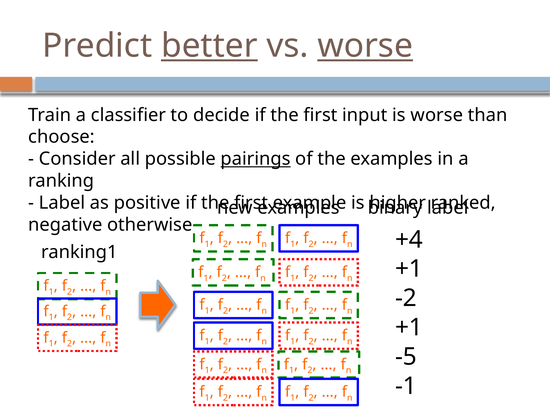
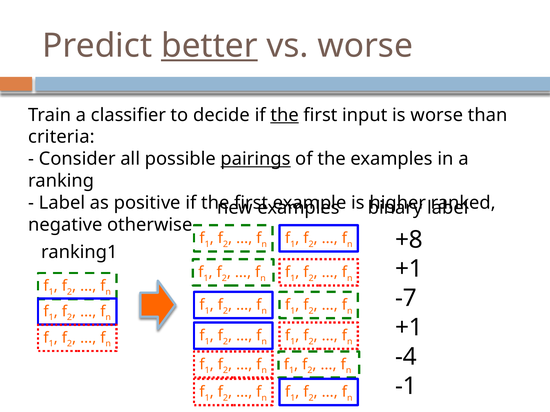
worse at (365, 46) underline: present -> none
the at (285, 115) underline: none -> present
choose: choose -> criteria
+4: +4 -> +8
-2: -2 -> -7
-5: -5 -> -4
